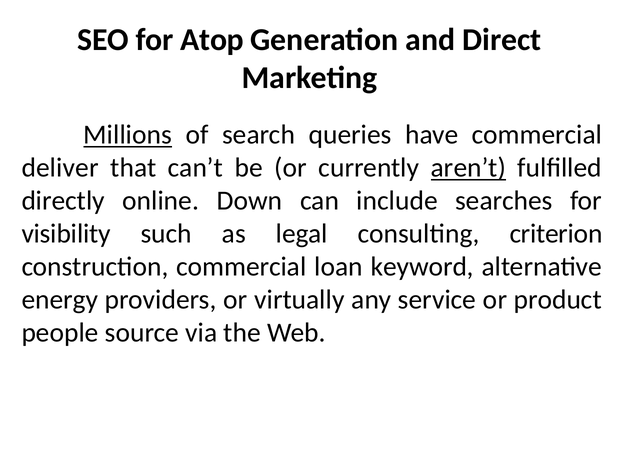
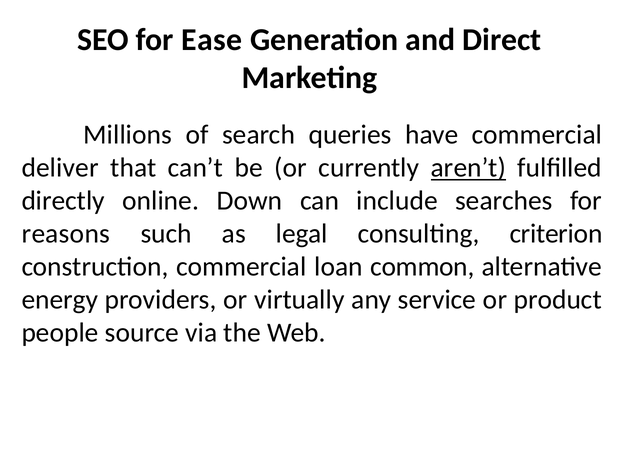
Atop: Atop -> Ease
Millions underline: present -> none
visibility: visibility -> reasons
keyword: keyword -> common
